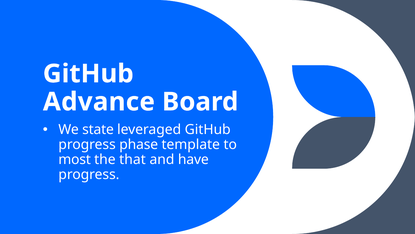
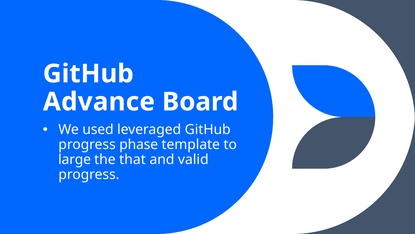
state: state -> used
most: most -> large
have: have -> valid
